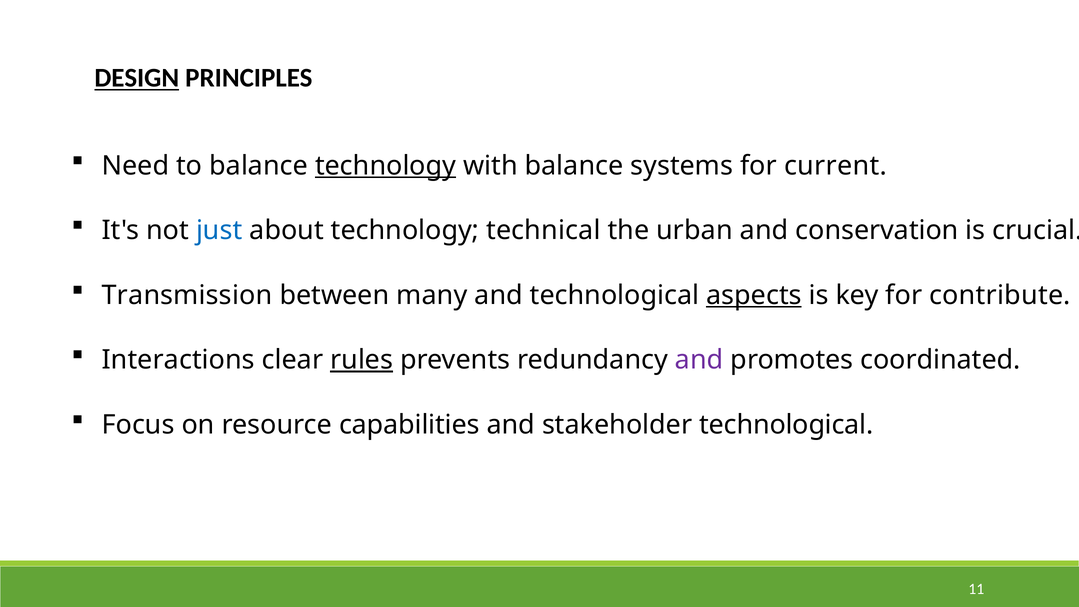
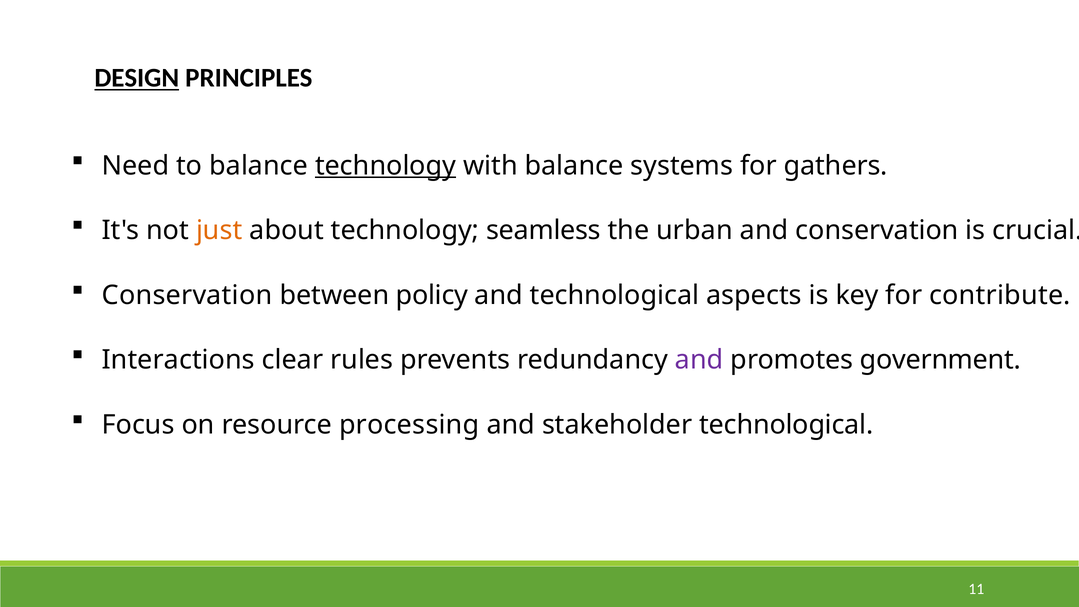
current: current -> gathers
just colour: blue -> orange
technical: technical -> seamless
Transmission at (187, 295): Transmission -> Conservation
many: many -> policy
aspects underline: present -> none
rules underline: present -> none
coordinated: coordinated -> government
capabilities: capabilities -> processing
